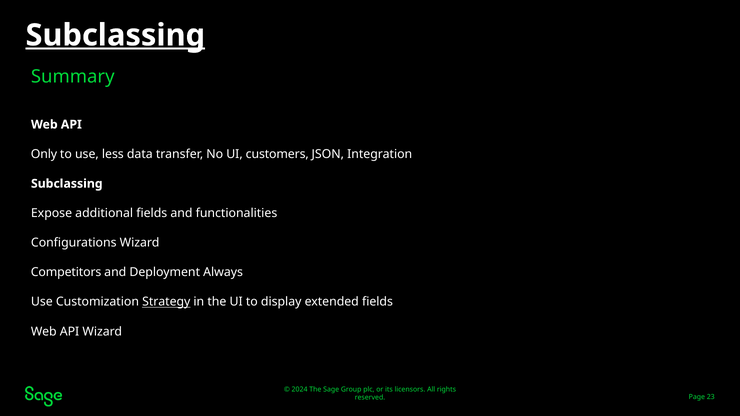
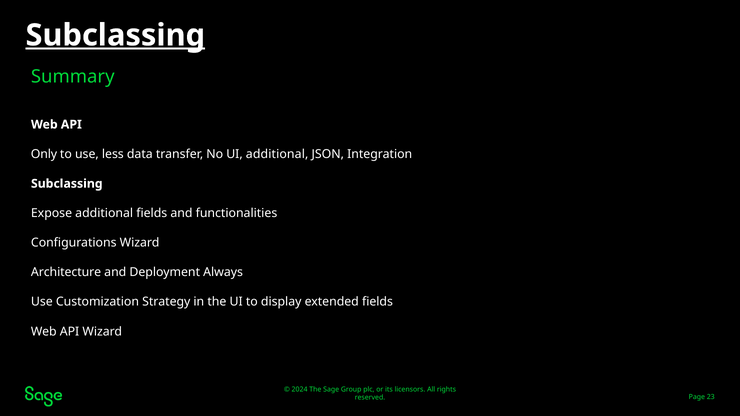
UI customers: customers -> additional
Competitors: Competitors -> Architecture
Strategy underline: present -> none
